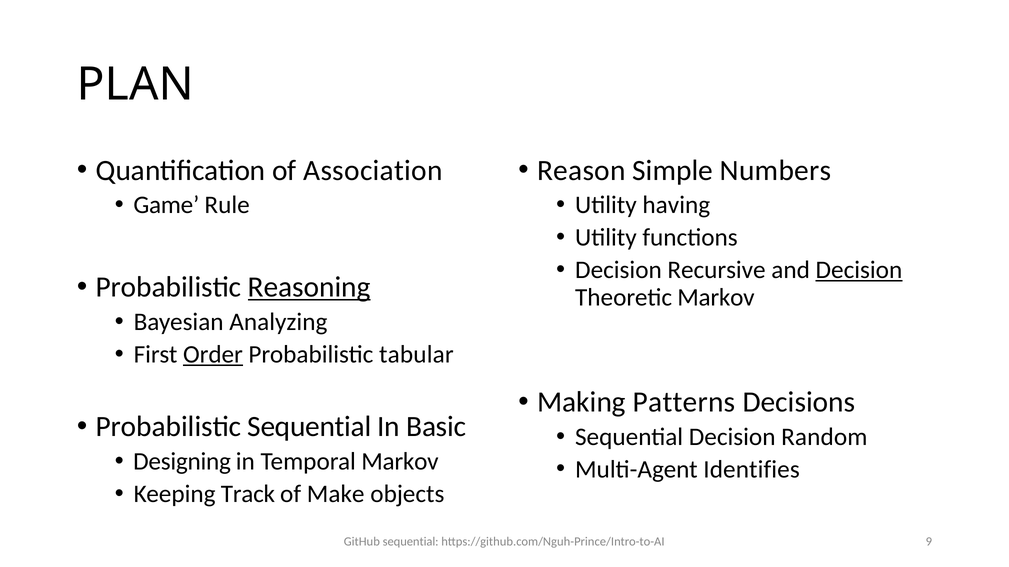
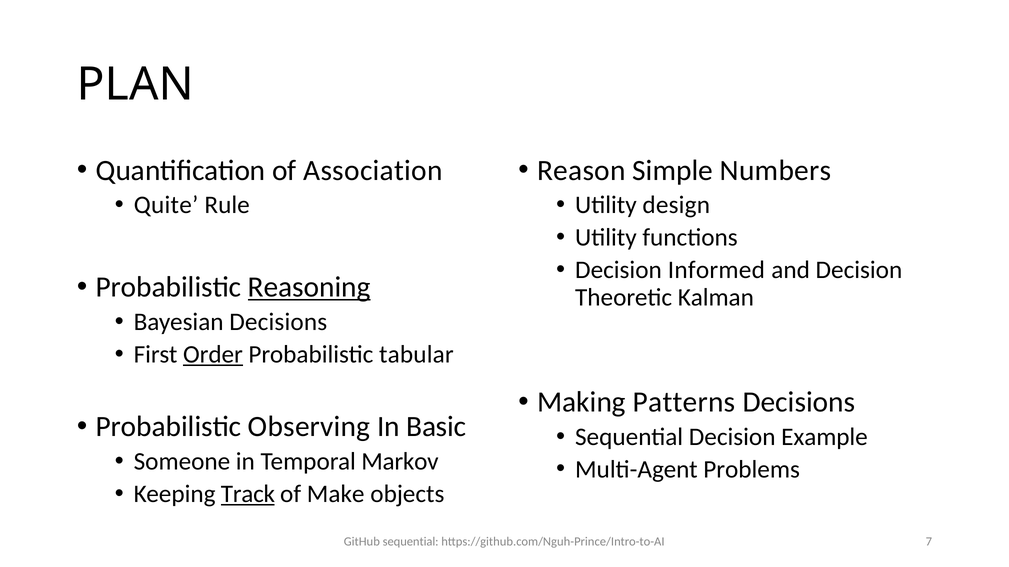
Game: Game -> Quite
having: having -> design
Recursive: Recursive -> Informed
Decision at (859, 270) underline: present -> none
Theoretic Markov: Markov -> Kalman
Bayesian Analyzing: Analyzing -> Decisions
Probabilistic Sequential: Sequential -> Observing
Random: Random -> Example
Designing: Designing -> Someone
Identifies: Identifies -> Problems
Track underline: none -> present
9: 9 -> 7
